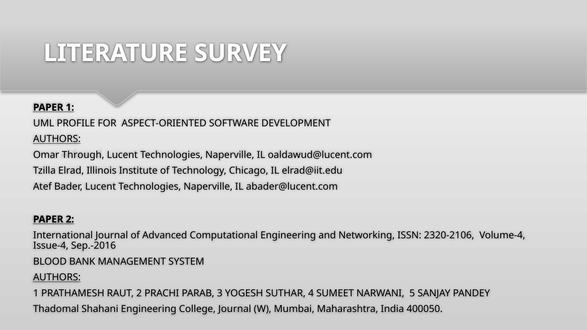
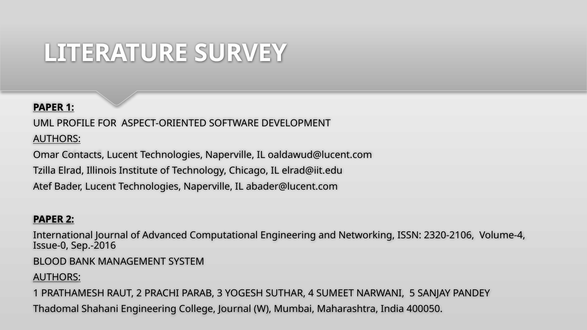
Through: Through -> Contacts
Issue-4: Issue-4 -> Issue-0
